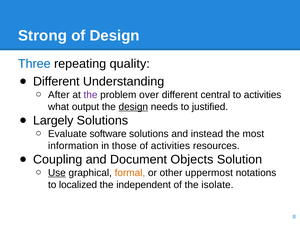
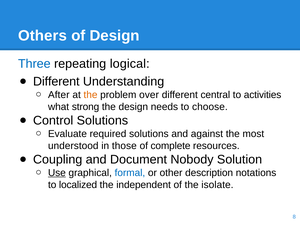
Strong: Strong -> Others
quality: quality -> logical
the at (90, 95) colour: purple -> orange
output: output -> strong
design at (133, 107) underline: present -> none
justified: justified -> choose
Largely: Largely -> Control
software: software -> required
instead: instead -> against
information: information -> understood
of activities: activities -> complete
Objects: Objects -> Nobody
formal colour: orange -> blue
uppermost: uppermost -> description
